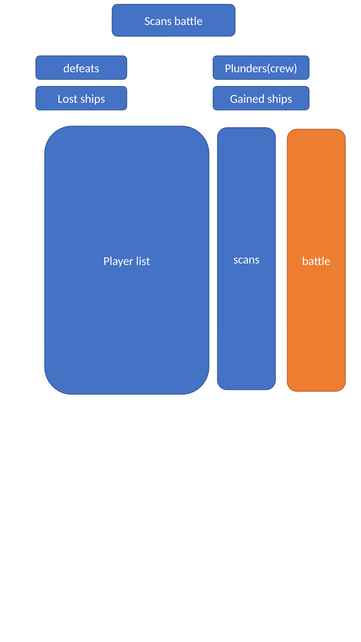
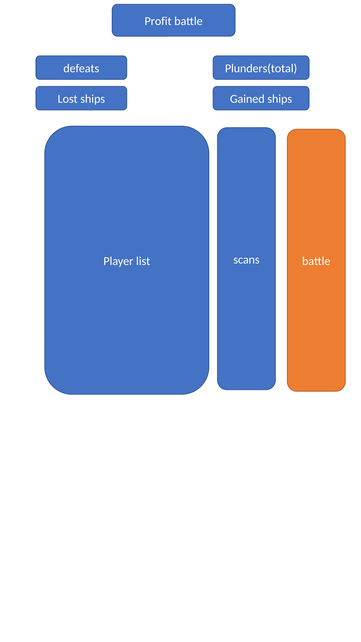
Scans at (158, 21): Scans -> Profit
Plunders(crew: Plunders(crew -> Plunders(total
